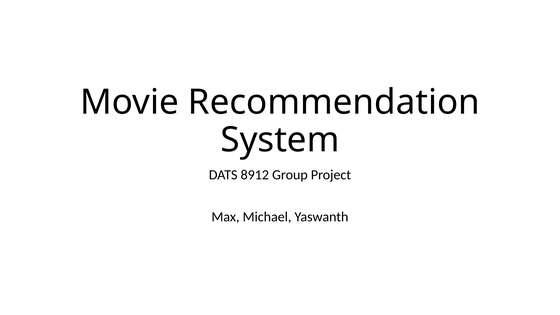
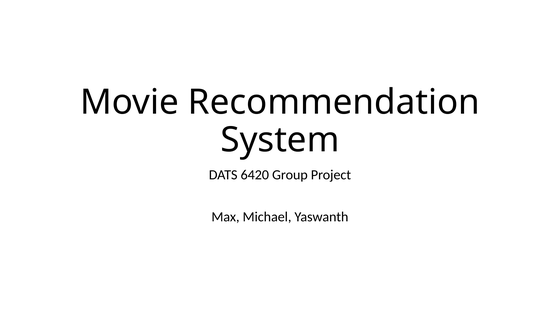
8912: 8912 -> 6420
